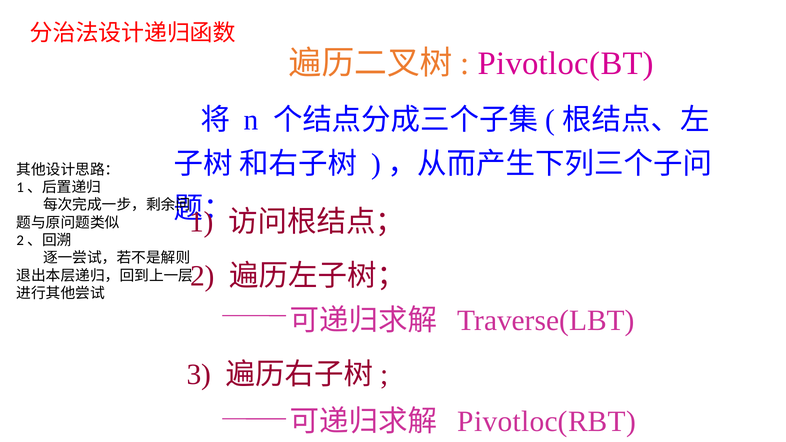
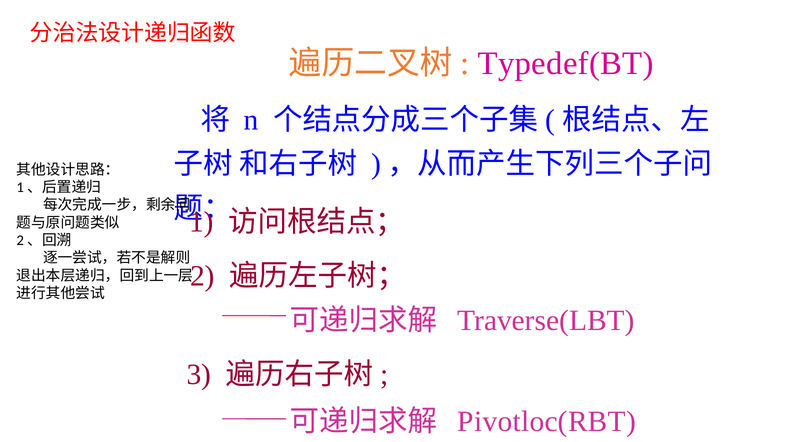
Pivotloc(BT: Pivotloc(BT -> Typedef(BT
